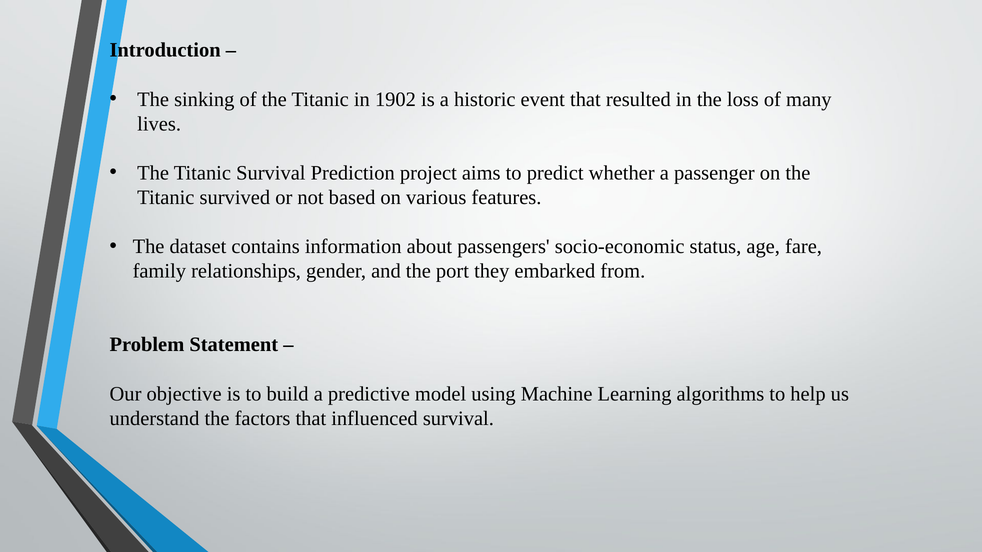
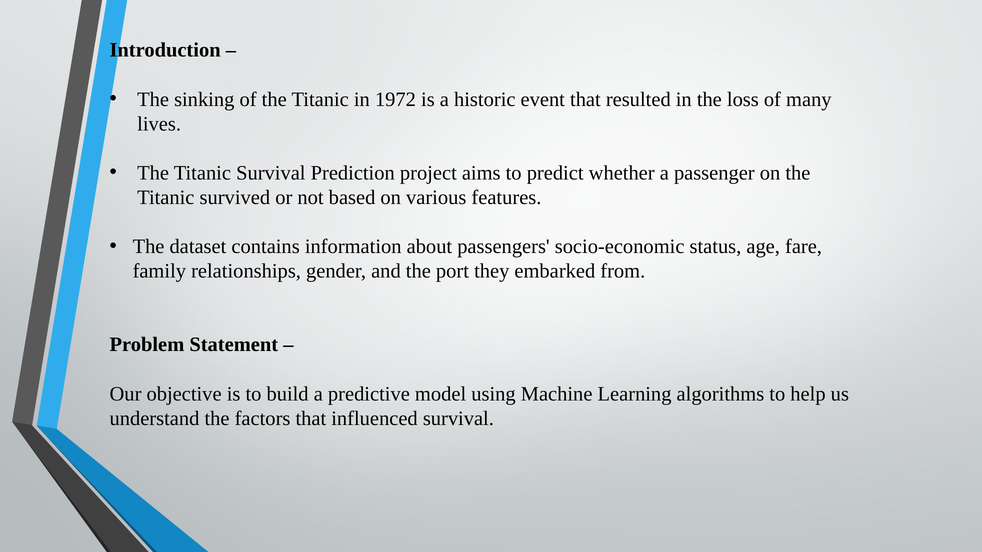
1902: 1902 -> 1972
